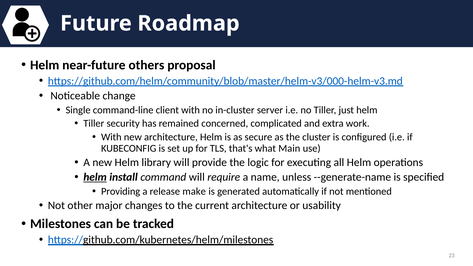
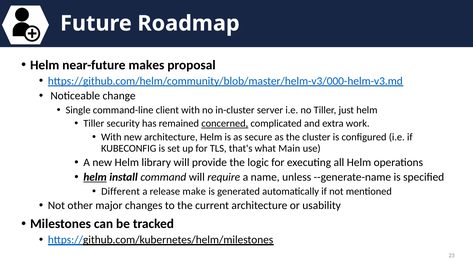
others: others -> makes
concerned underline: none -> present
Providing: Providing -> Different
